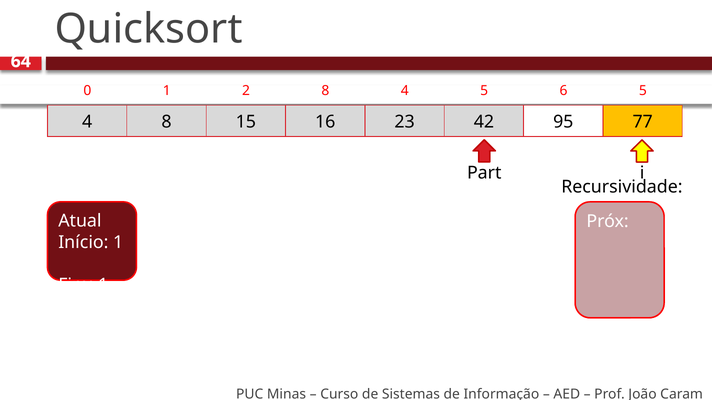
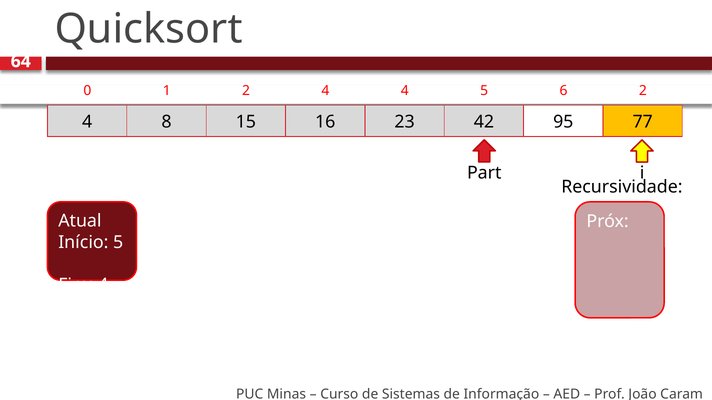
2 8: 8 -> 4
6 5: 5 -> 2
Início 1: 1 -> 5
Fim 1: 1 -> 4
